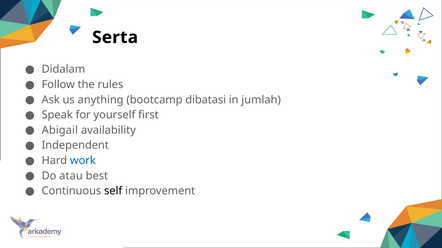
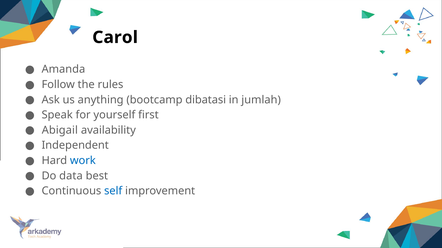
Serta: Serta -> Carol
Didalam: Didalam -> Amanda
atau: atau -> data
self colour: black -> blue
